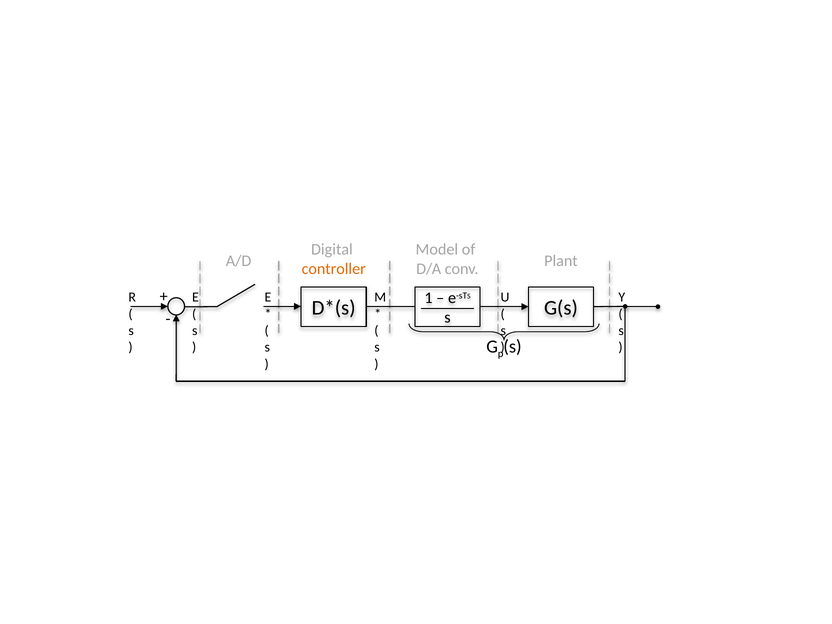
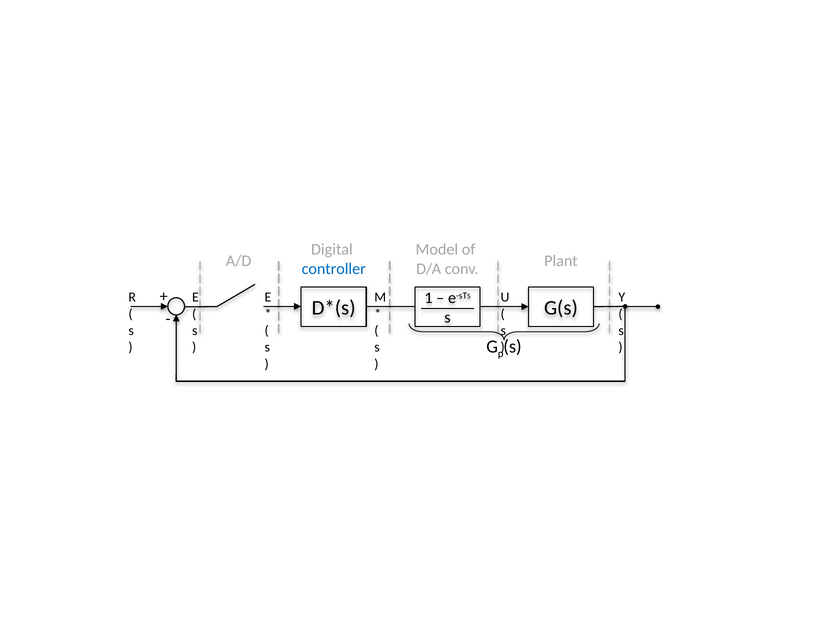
controller colour: orange -> blue
